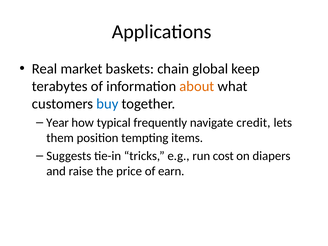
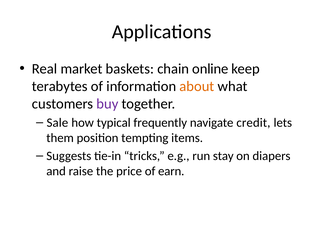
global: global -> online
buy colour: blue -> purple
Year: Year -> Sale
cost: cost -> stay
